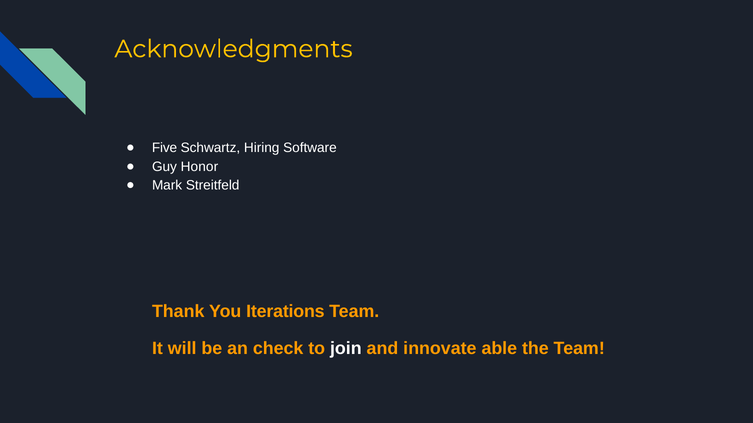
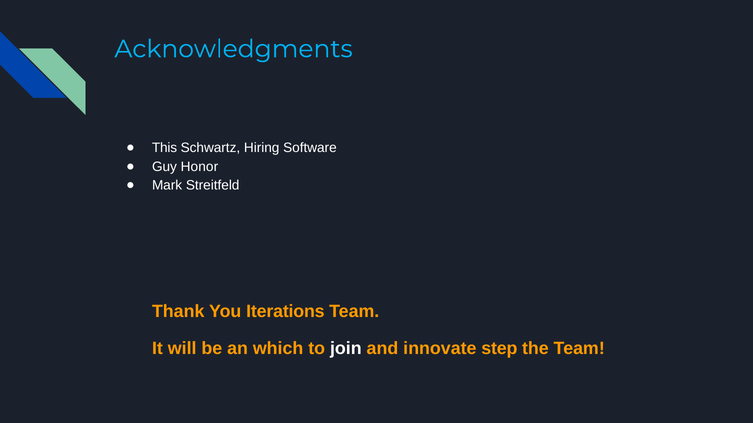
Acknowledgments colour: yellow -> light blue
Five: Five -> This
check: check -> which
able: able -> step
